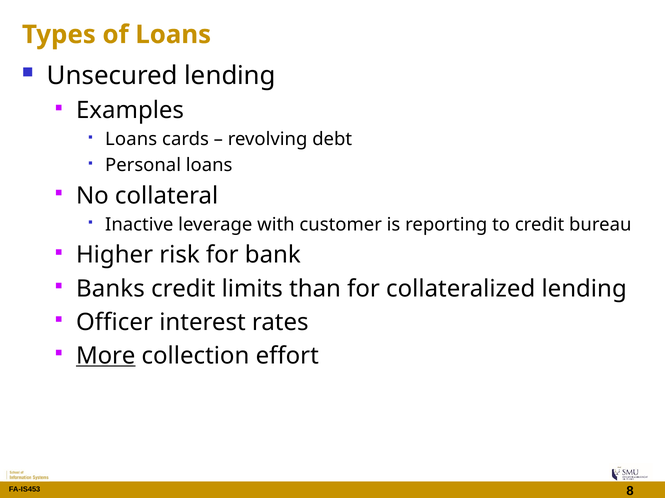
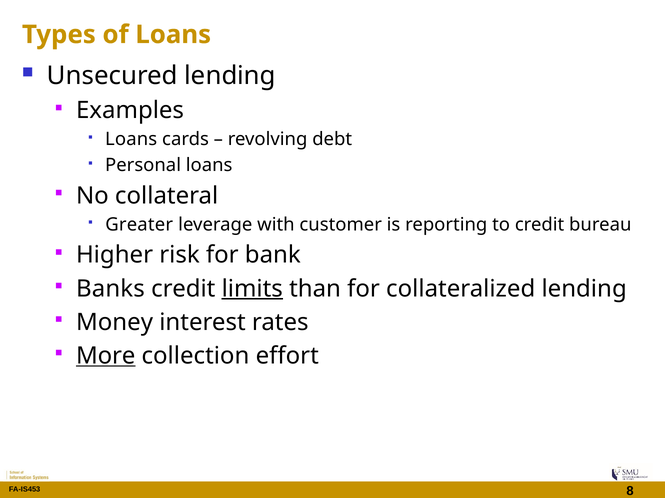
Inactive: Inactive -> Greater
limits underline: none -> present
Officer: Officer -> Money
